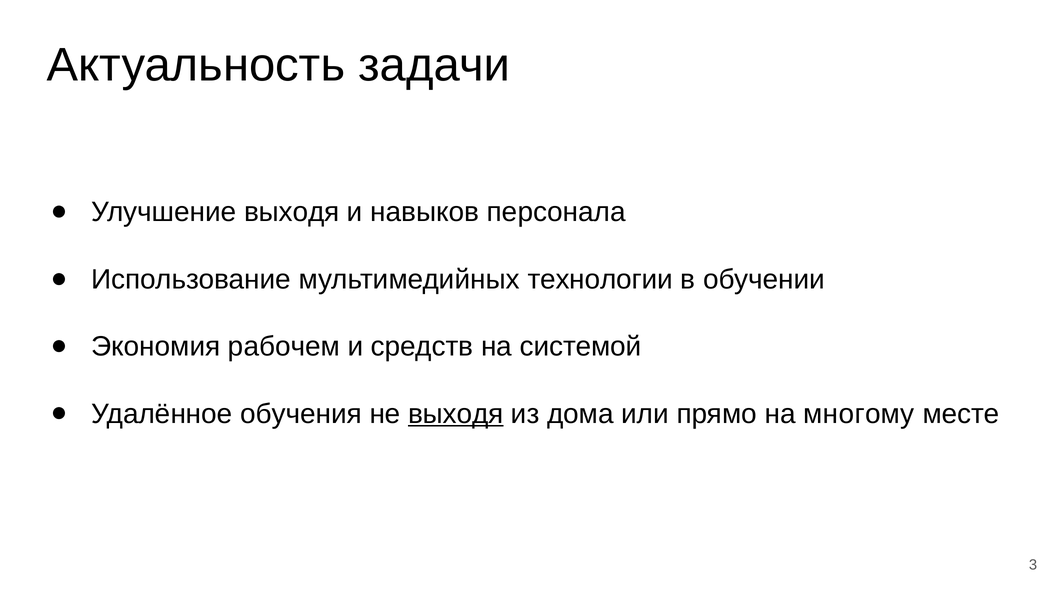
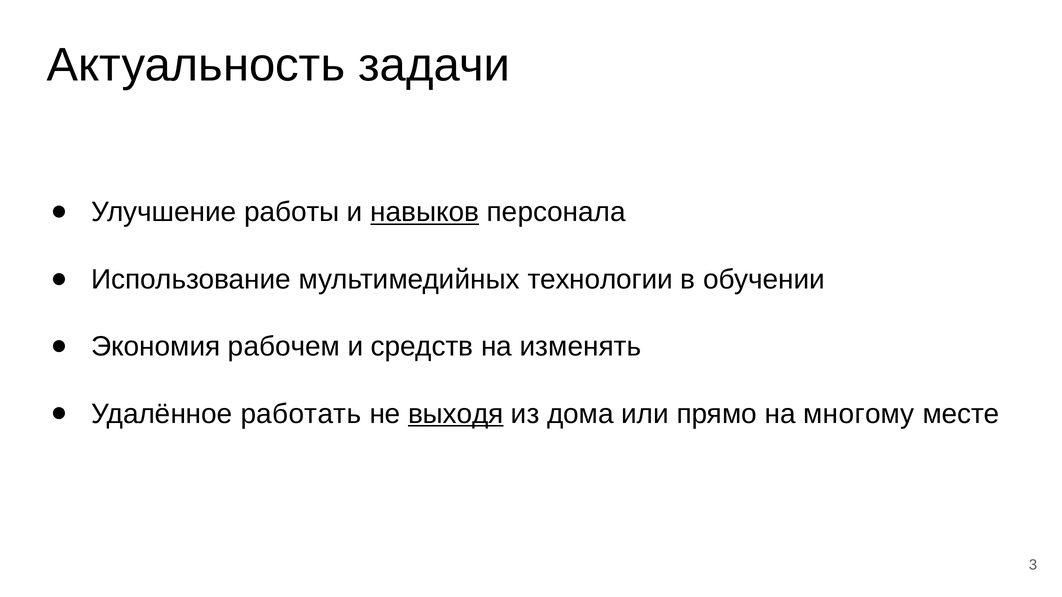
Улучшение выходя: выходя -> работы
навыков underline: none -> present
системой: системой -> изменять
обучения: обучения -> работать
